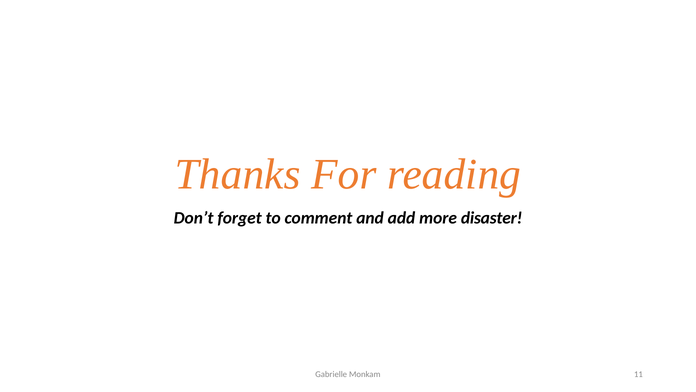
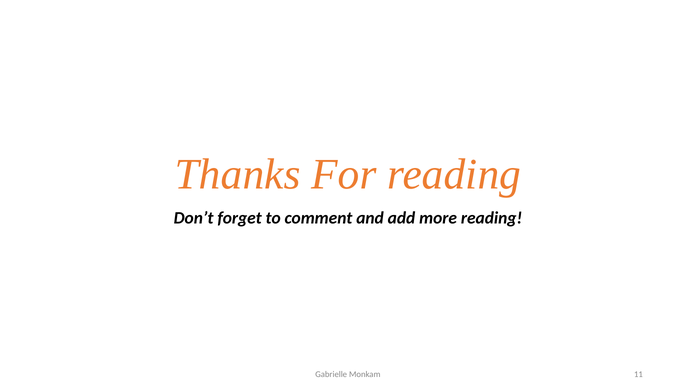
more disaster: disaster -> reading
